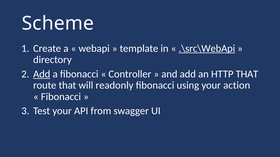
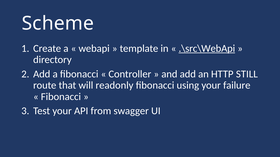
Add at (42, 74) underline: present -> none
HTTP THAT: THAT -> STILL
action: action -> failure
